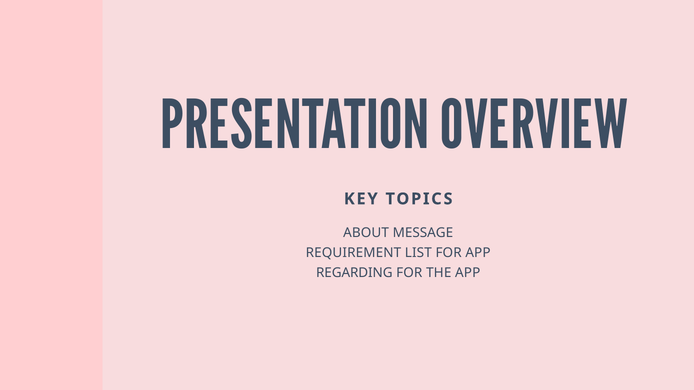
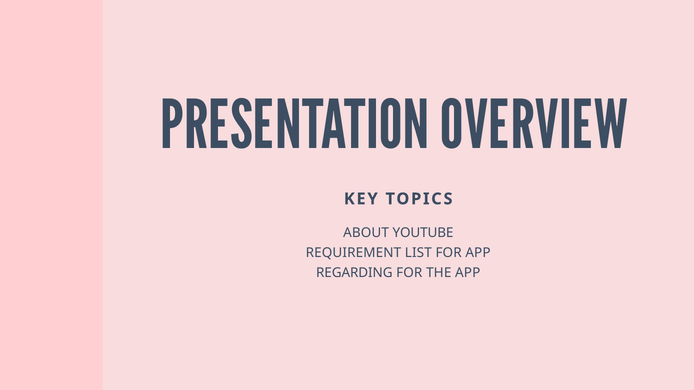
MESSAGE: MESSAGE -> YOUTUBE
